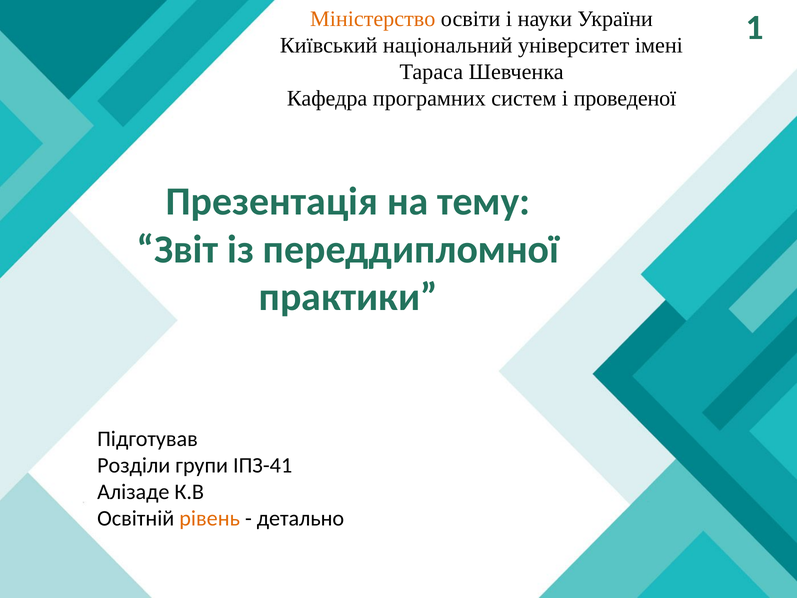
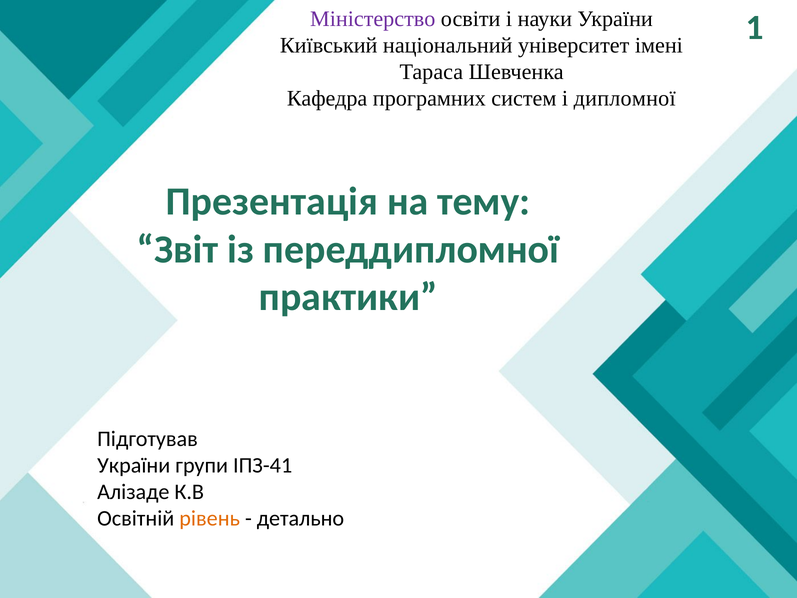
Міністерство colour: orange -> purple
проведеної: проведеної -> дипломної
Розділи at (134, 465): Розділи -> України
